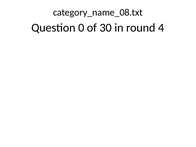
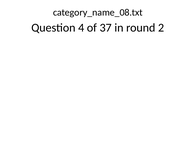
0: 0 -> 4
30: 30 -> 37
4: 4 -> 2
